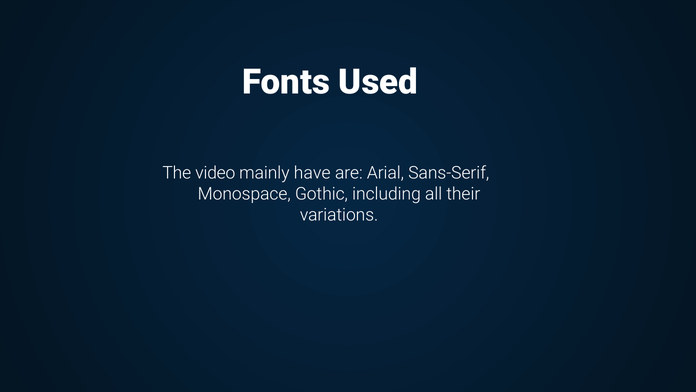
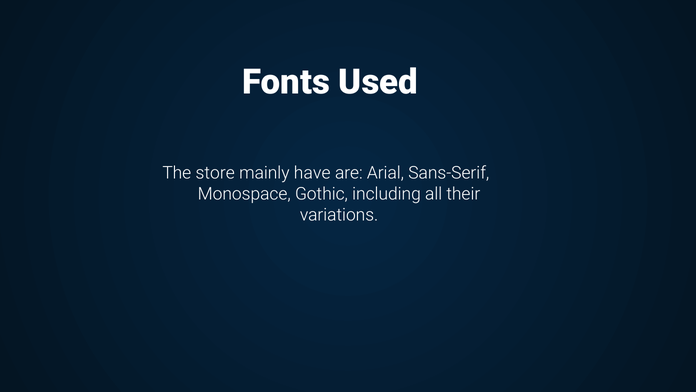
video: video -> store
